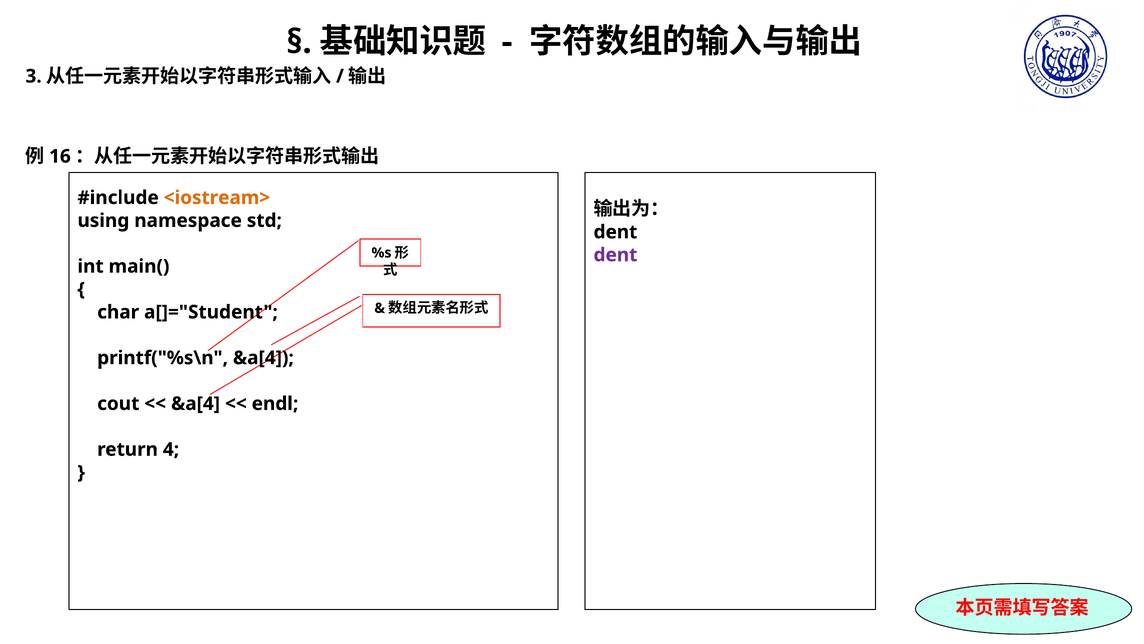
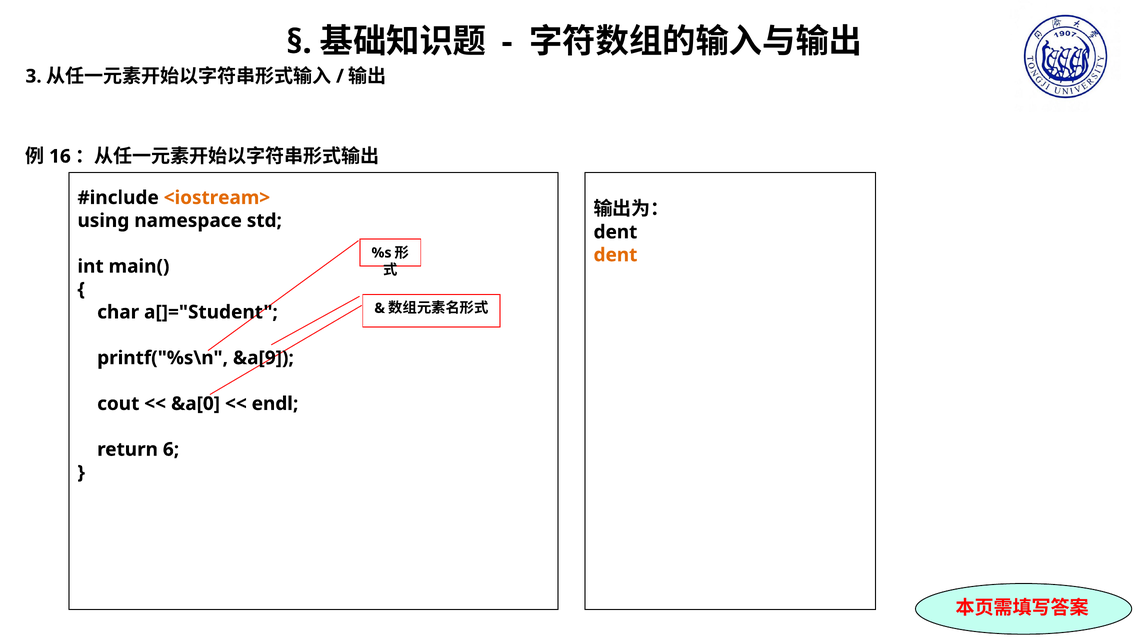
dent at (615, 255) colour: purple -> orange
printf("%s\n &a[4: &a[4 -> &a[9
&a[4 at (196, 403): &a[4 -> &a[0
4: 4 -> 6
